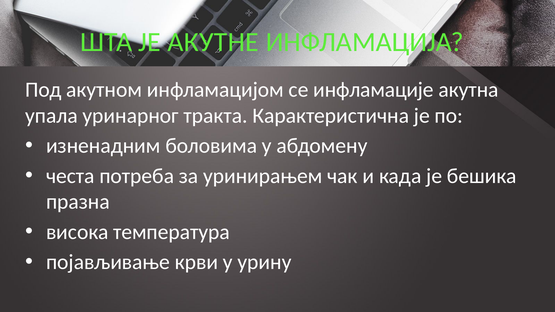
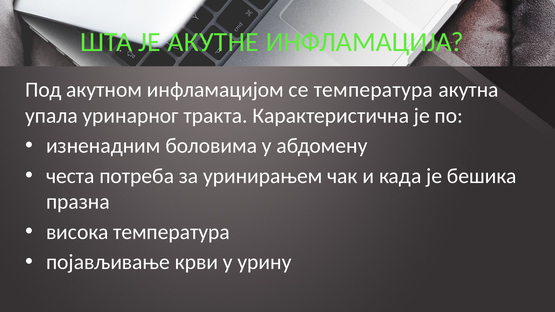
се инфламације: инфламације -> температура
